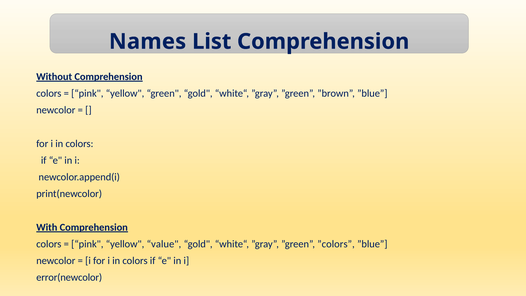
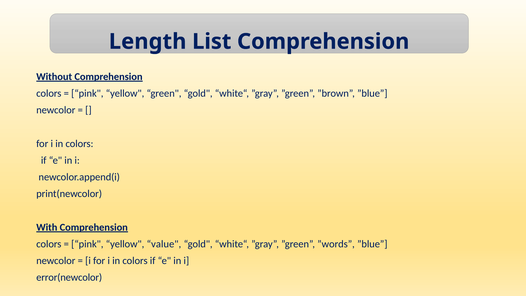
Names: Names -> Length
”colors: ”colors -> ”words
